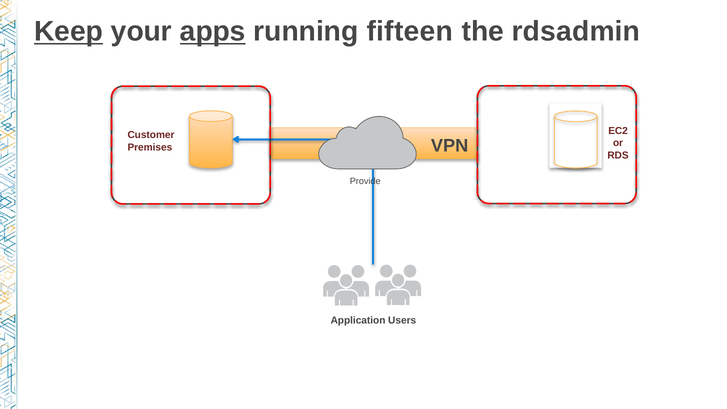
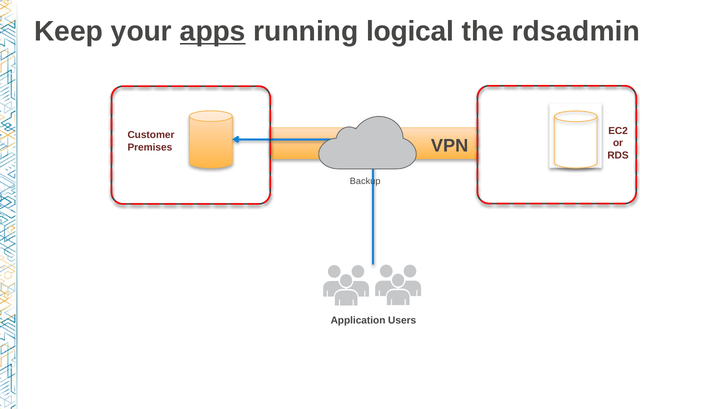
Keep underline: present -> none
fifteen: fifteen -> logical
Provide: Provide -> Backup
